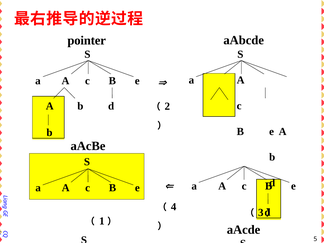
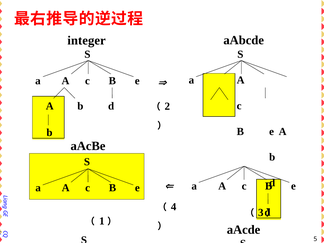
pointer: pointer -> integer
